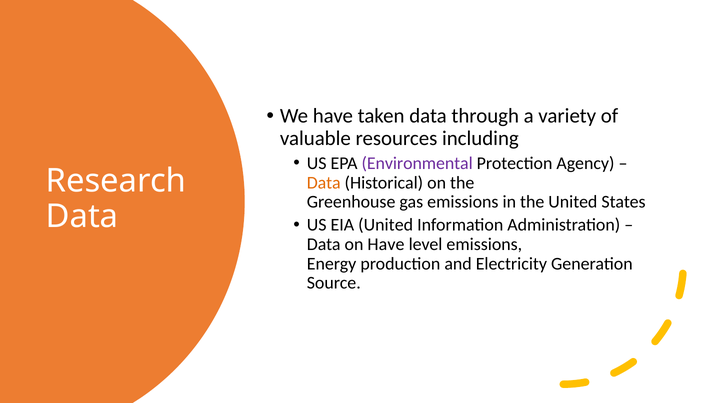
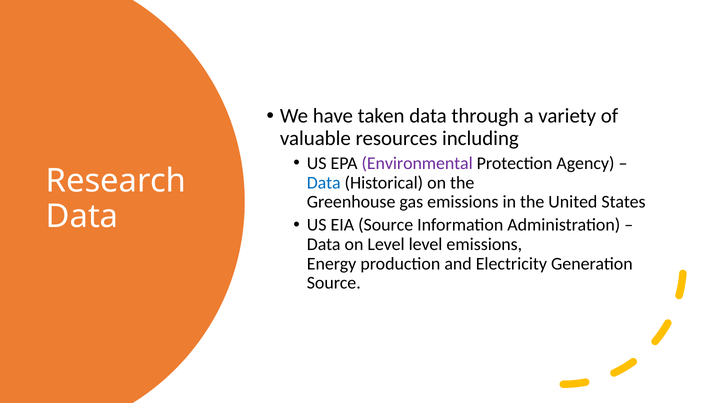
Data at (324, 183) colour: orange -> blue
EIA United: United -> Source
on Have: Have -> Level
